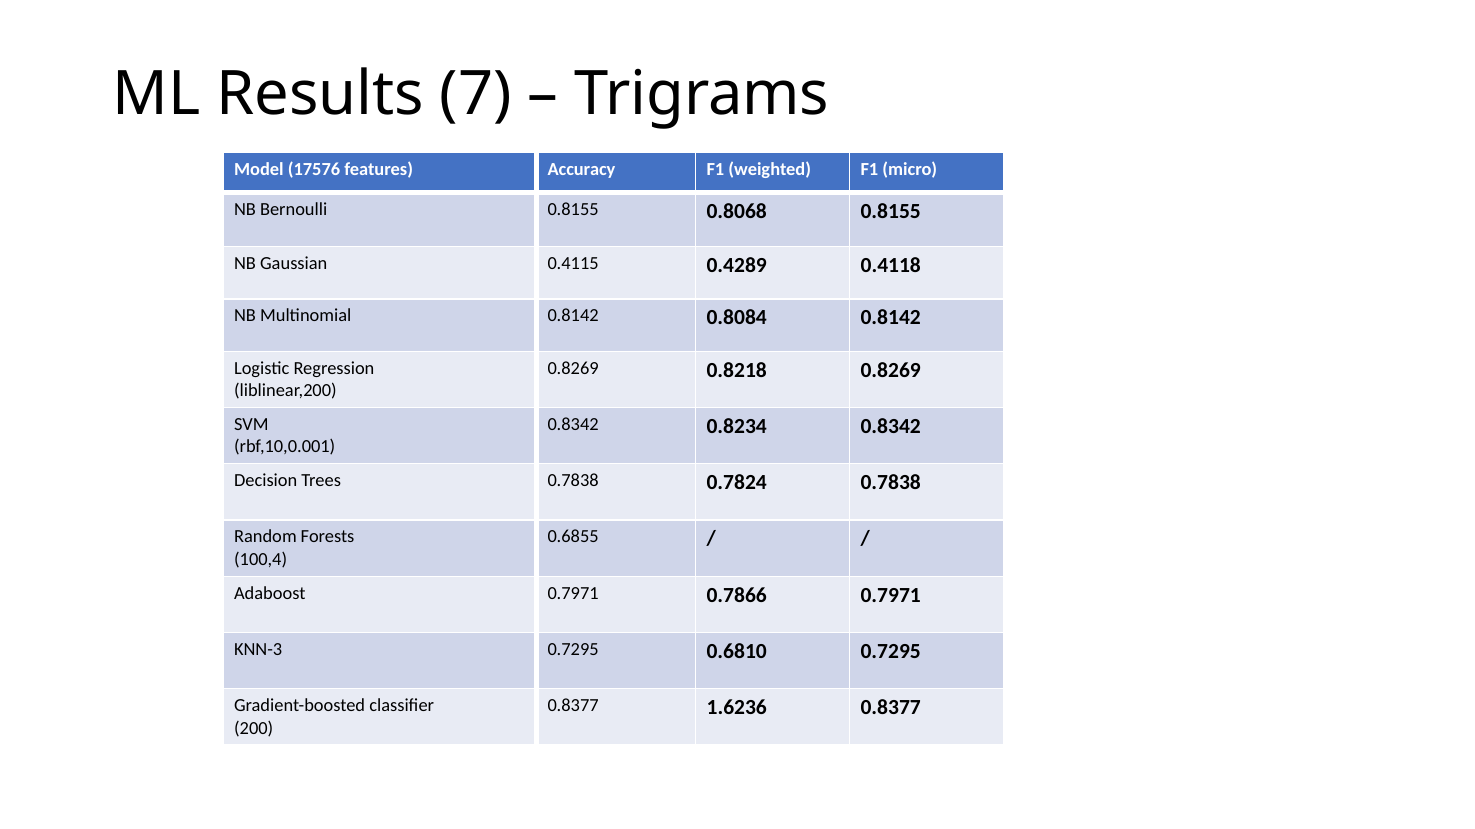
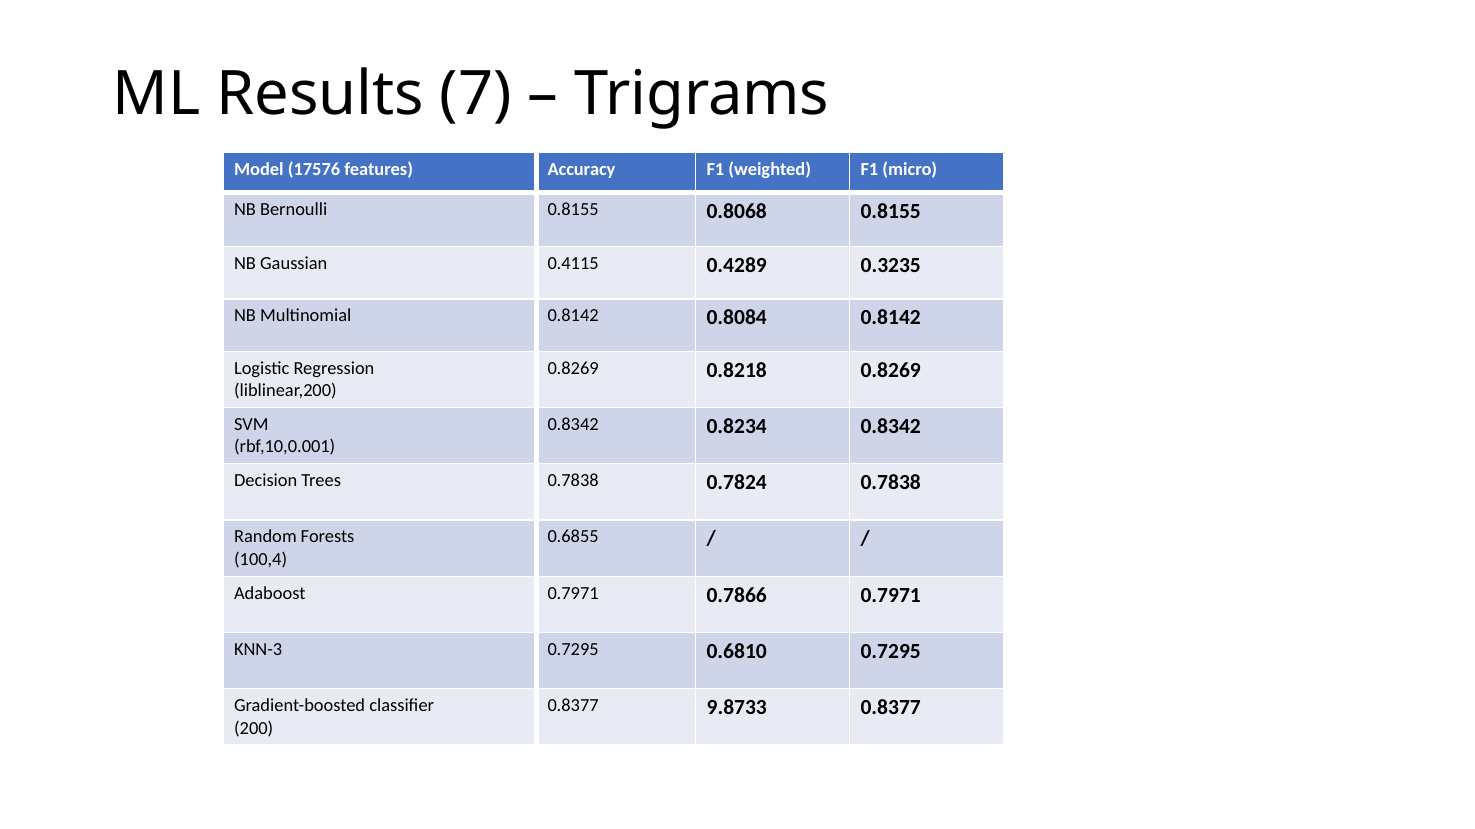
0.4118: 0.4118 -> 0.3235
1.6236: 1.6236 -> 9.8733
